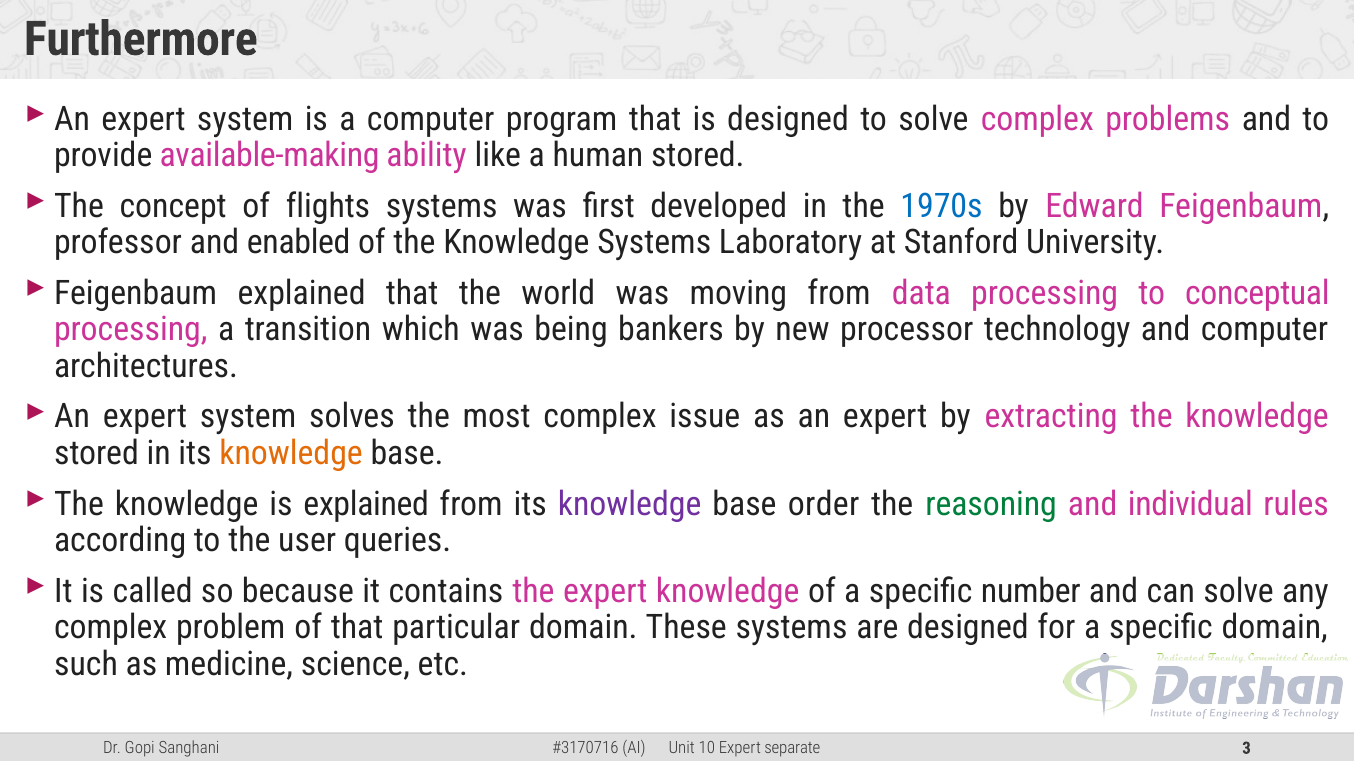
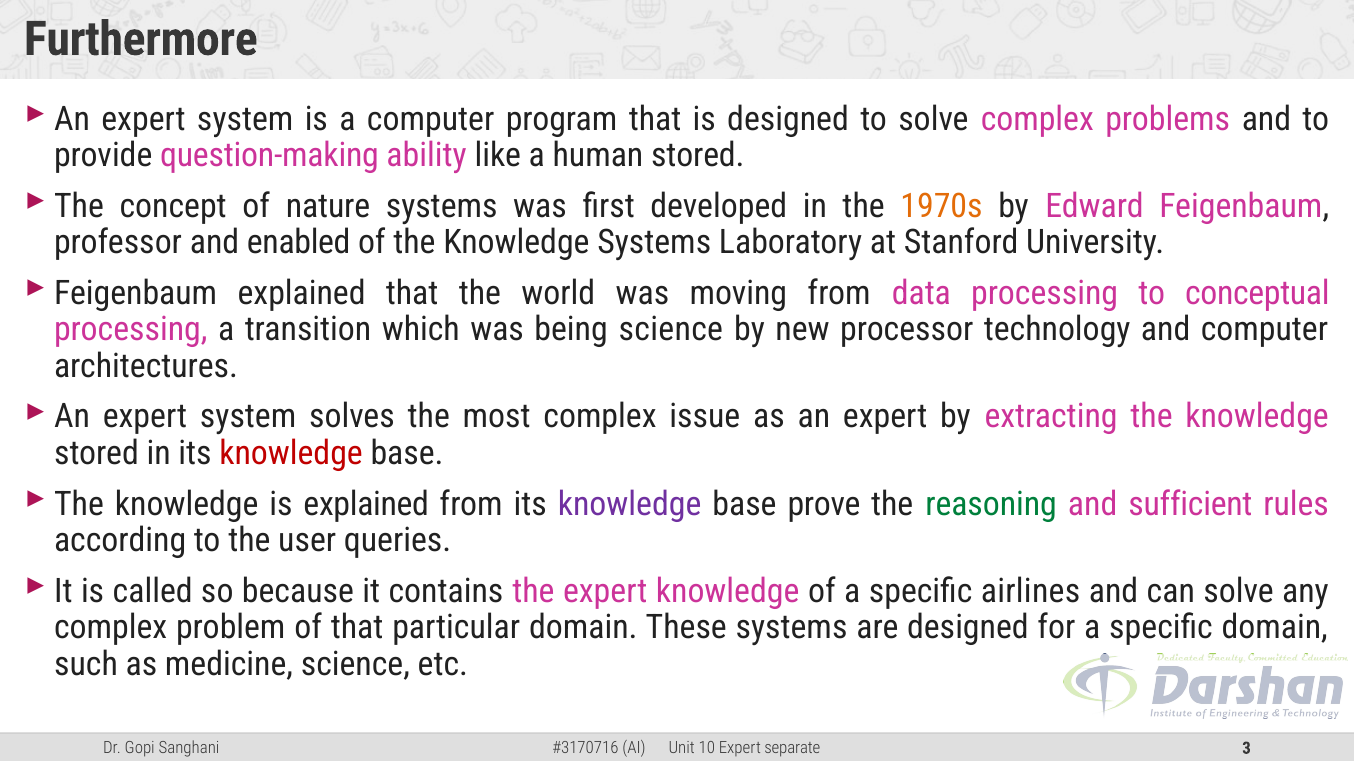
available-making: available-making -> question-making
flights: flights -> nature
1970s colour: blue -> orange
being bankers: bankers -> science
knowledge at (291, 454) colour: orange -> red
order: order -> prove
individual: individual -> sufficient
number: number -> airlines
